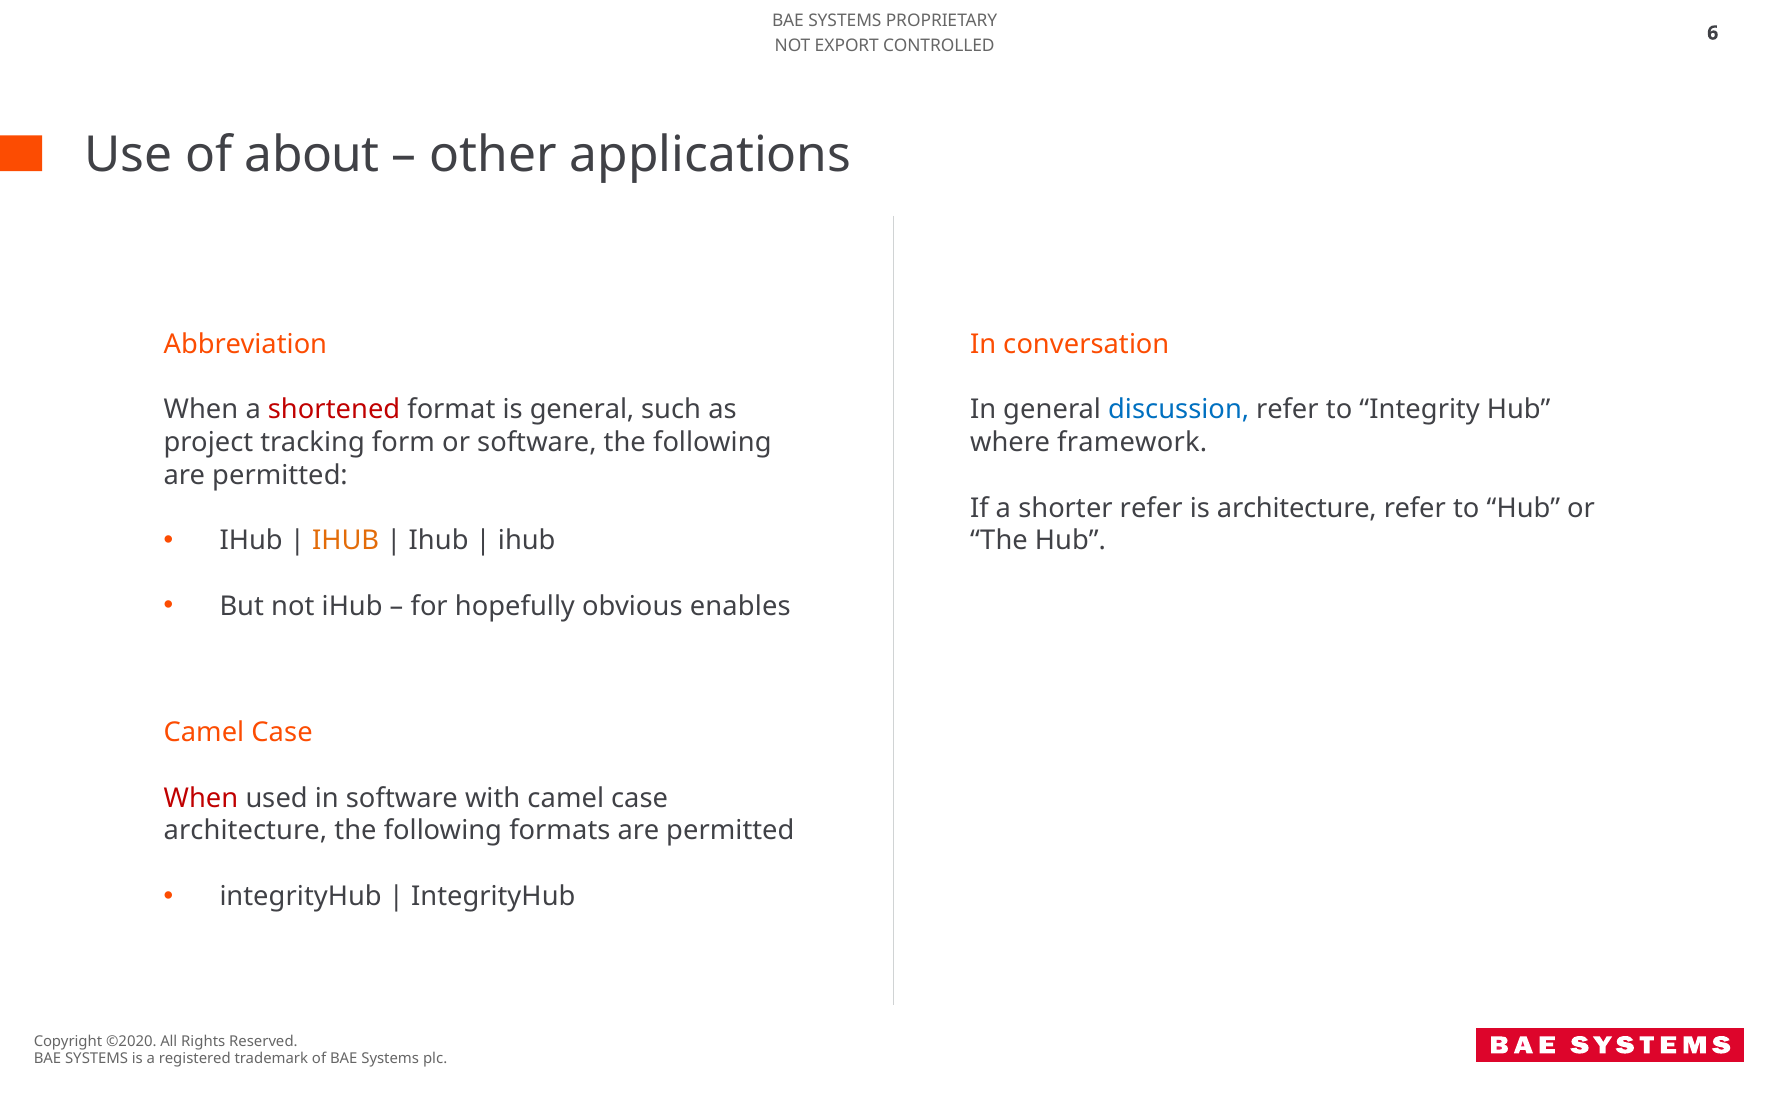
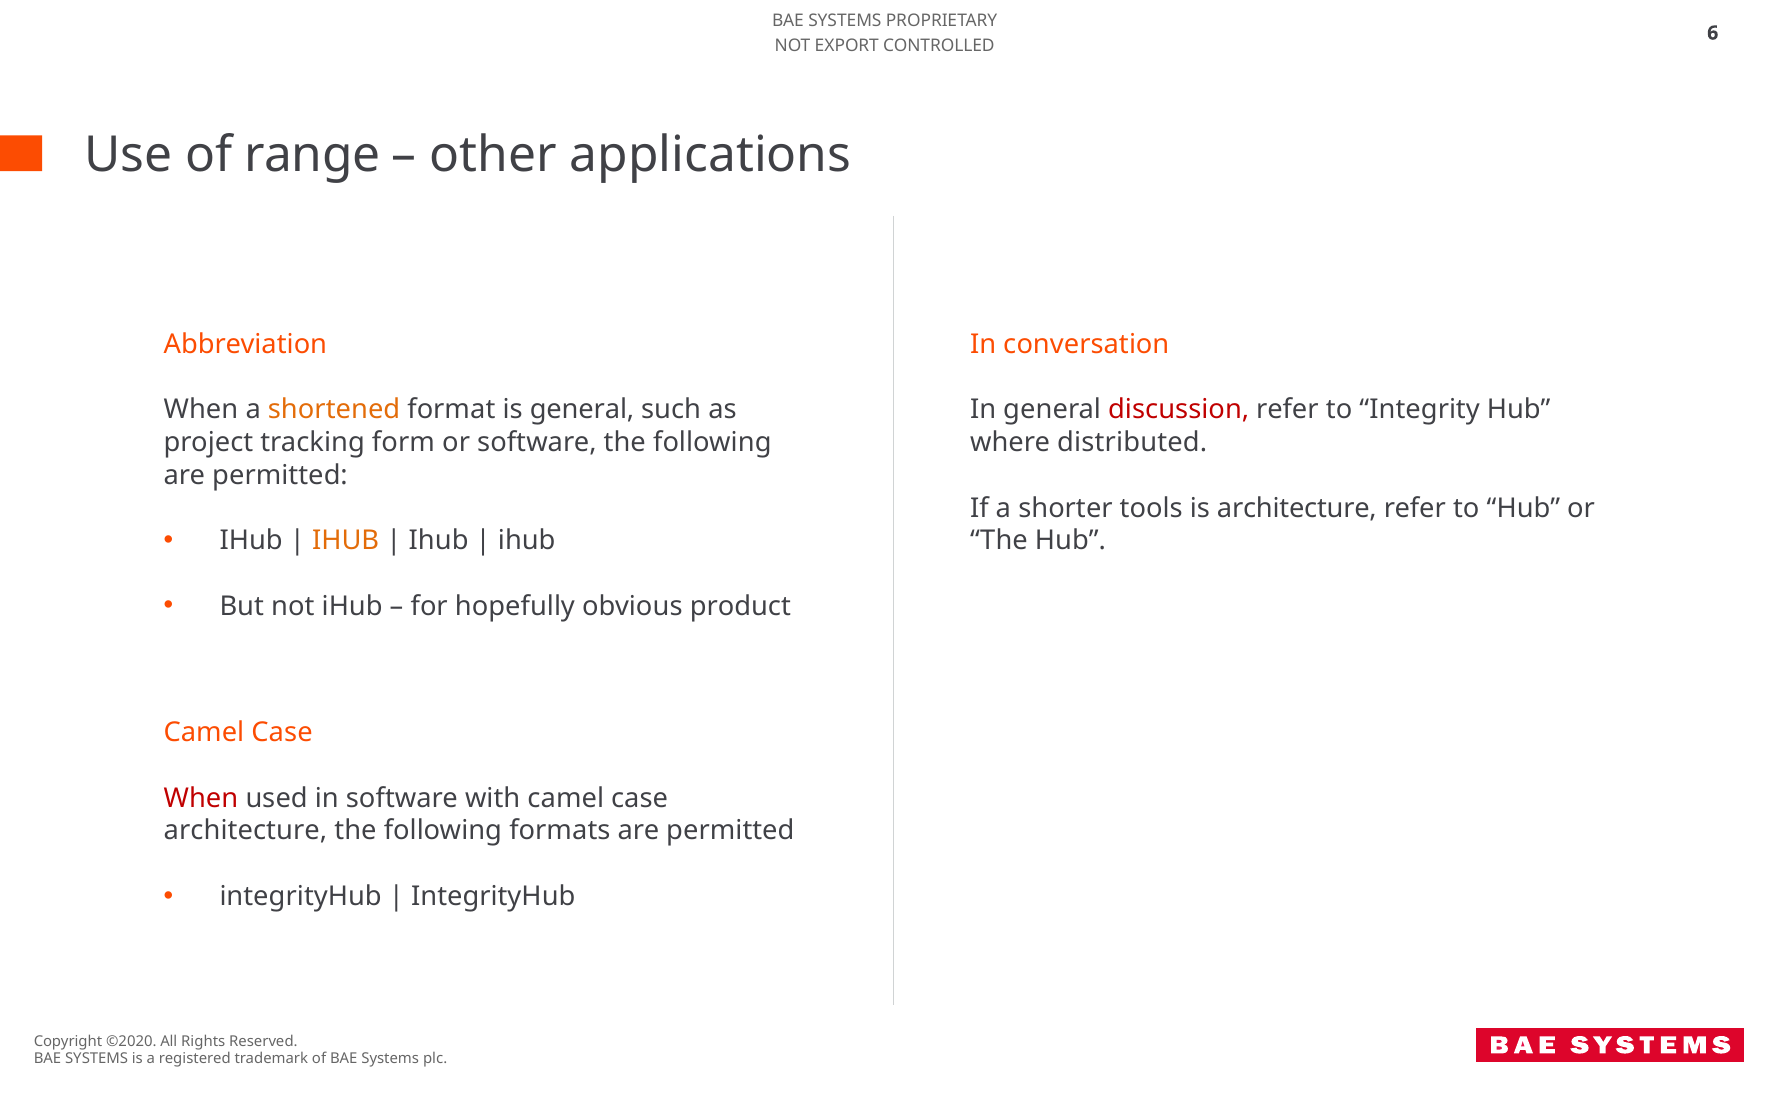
about: about -> range
shortened colour: red -> orange
discussion colour: blue -> red
framework: framework -> distributed
shorter refer: refer -> tools
enables: enables -> product
